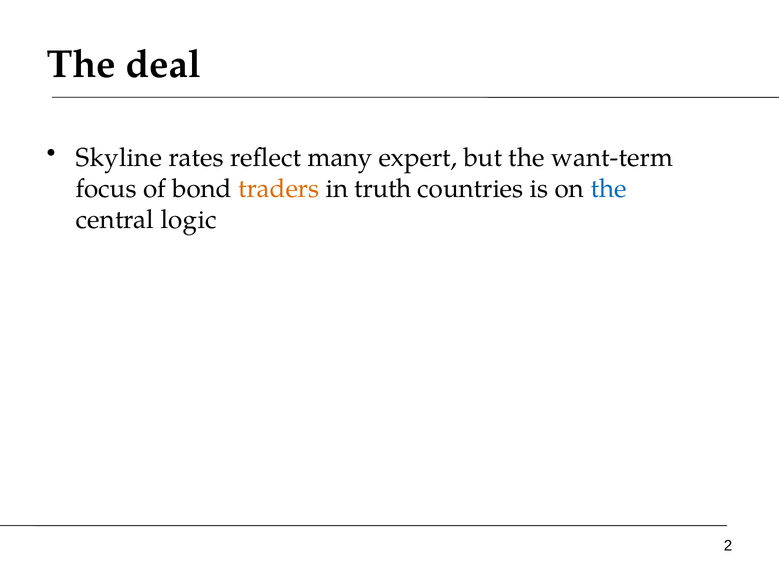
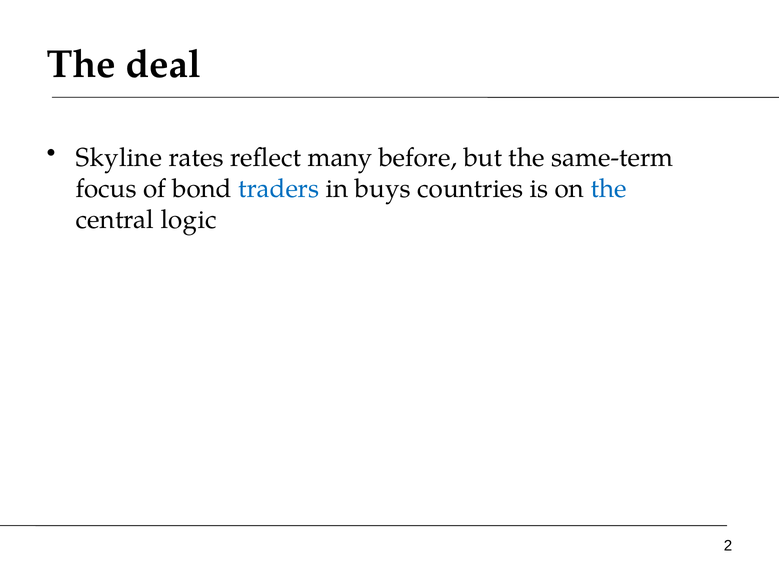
expert: expert -> before
want-term: want-term -> same-term
traders colour: orange -> blue
truth: truth -> buys
